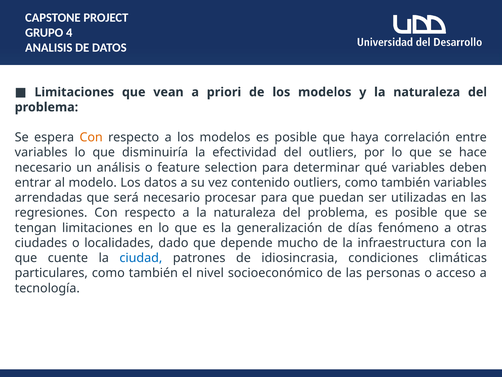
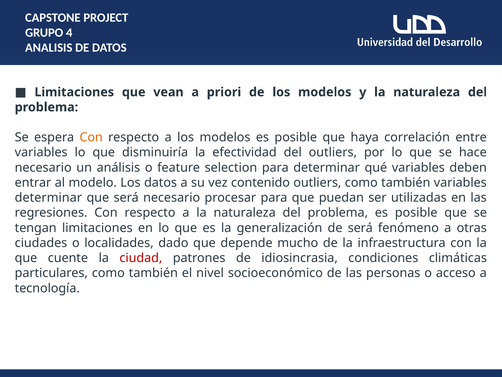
arrendadas at (48, 197): arrendadas -> determinar
de días: días -> será
ciudad colour: blue -> red
